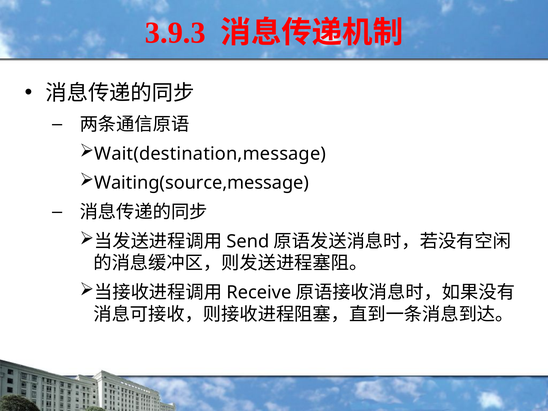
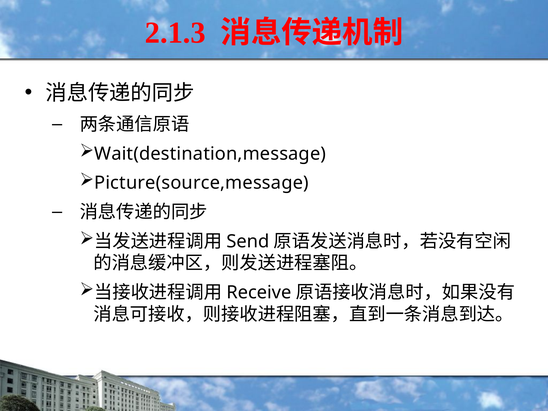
3.9.3: 3.9.3 -> 2.1.3
Waiting(source,message: Waiting(source,message -> Picture(source,message
